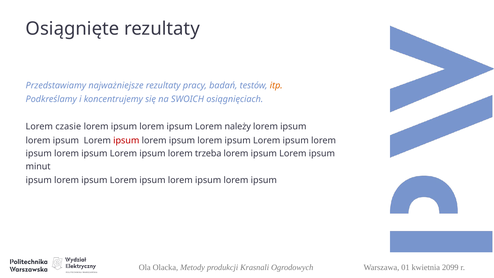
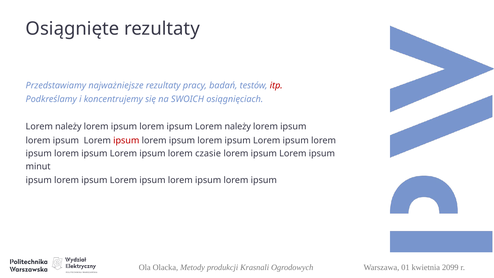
itp colour: orange -> red
czasie at (68, 127): czasie -> należy
trzeba: trzeba -> czasie
